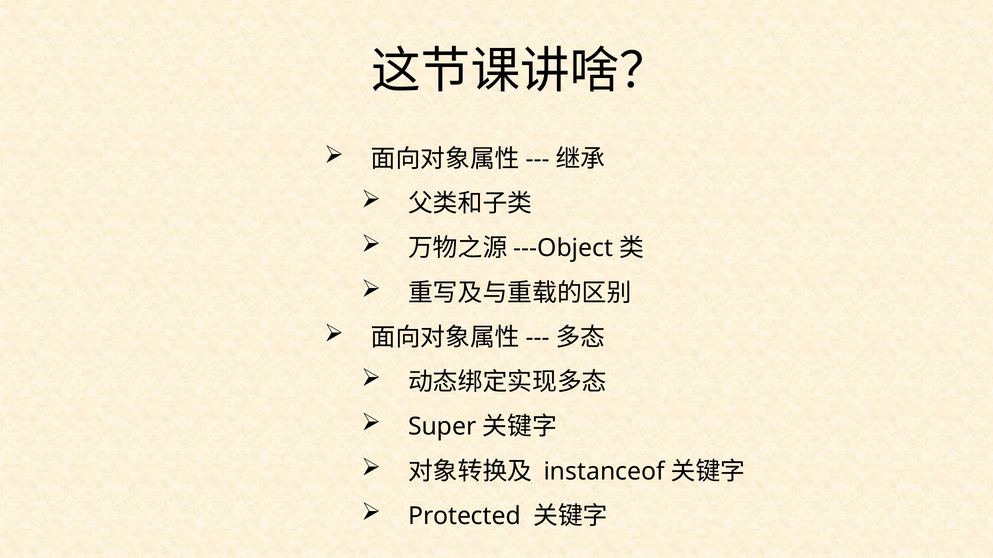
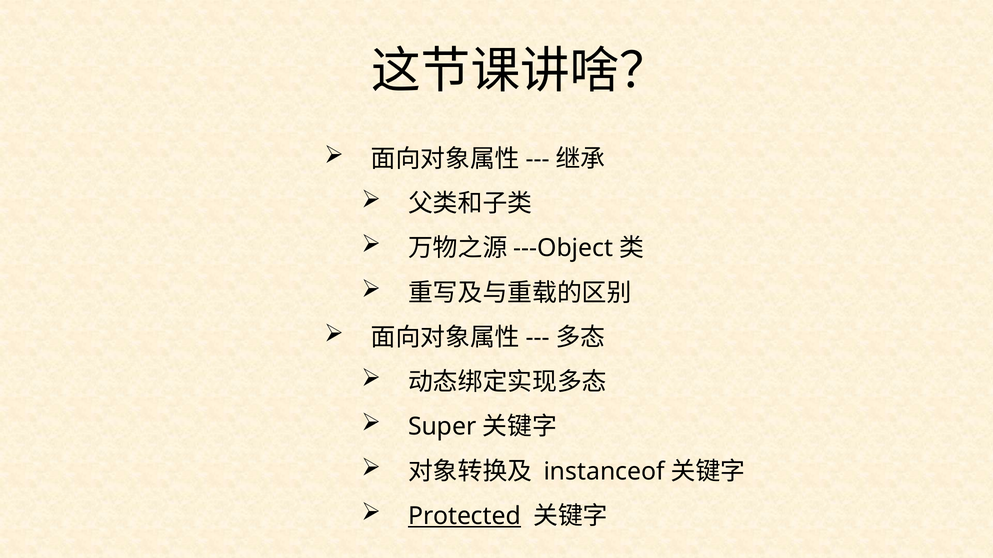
Protected underline: none -> present
